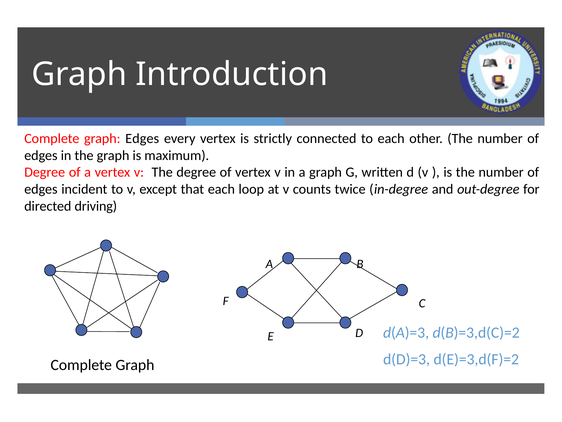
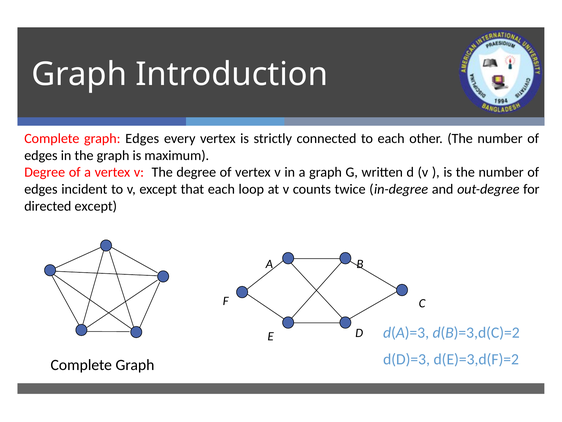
directed driving: driving -> except
